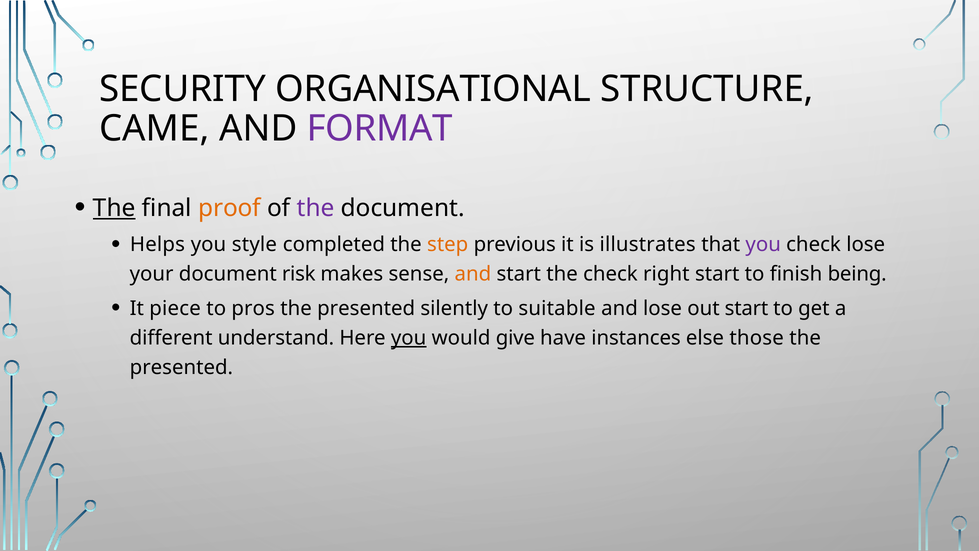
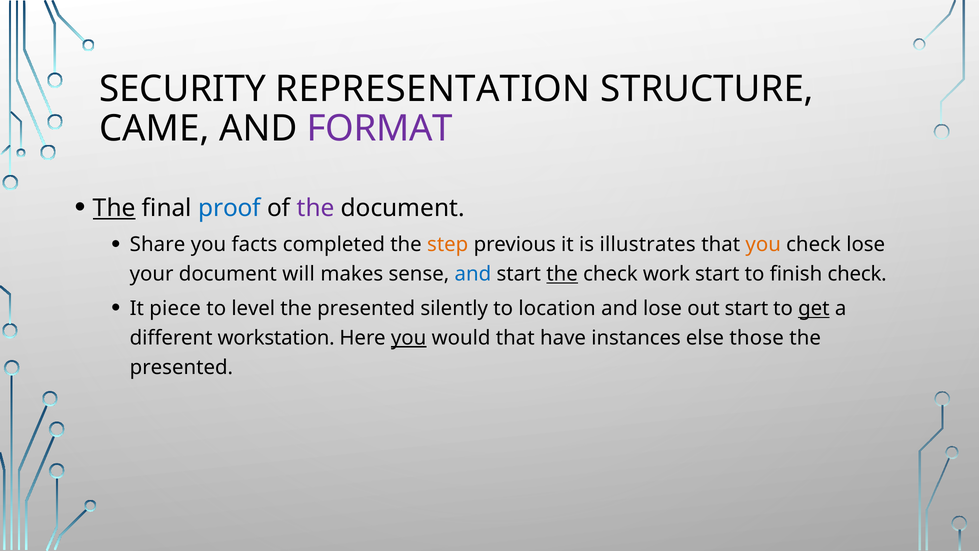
ORGANISATIONAL: ORGANISATIONAL -> REPRESENTATION
proof colour: orange -> blue
Helps: Helps -> Share
style: style -> facts
you at (763, 245) colour: purple -> orange
risk: risk -> will
and at (473, 274) colour: orange -> blue
the at (562, 274) underline: none -> present
right: right -> work
finish being: being -> check
pros: pros -> level
suitable: suitable -> location
get underline: none -> present
understand: understand -> workstation
would give: give -> that
